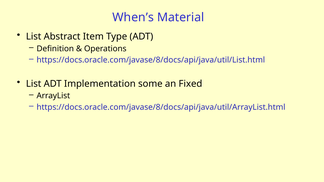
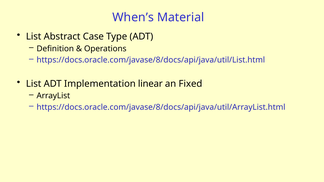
Item: Item -> Case
some: some -> linear
